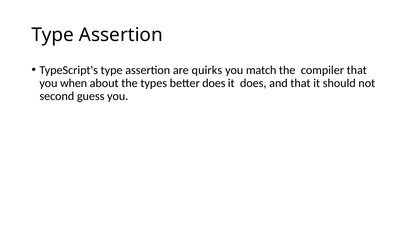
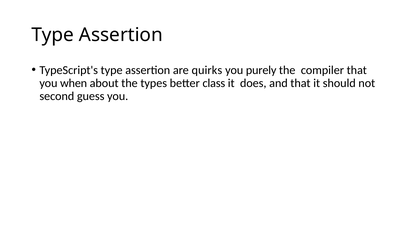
match: match -> purely
better does: does -> class
